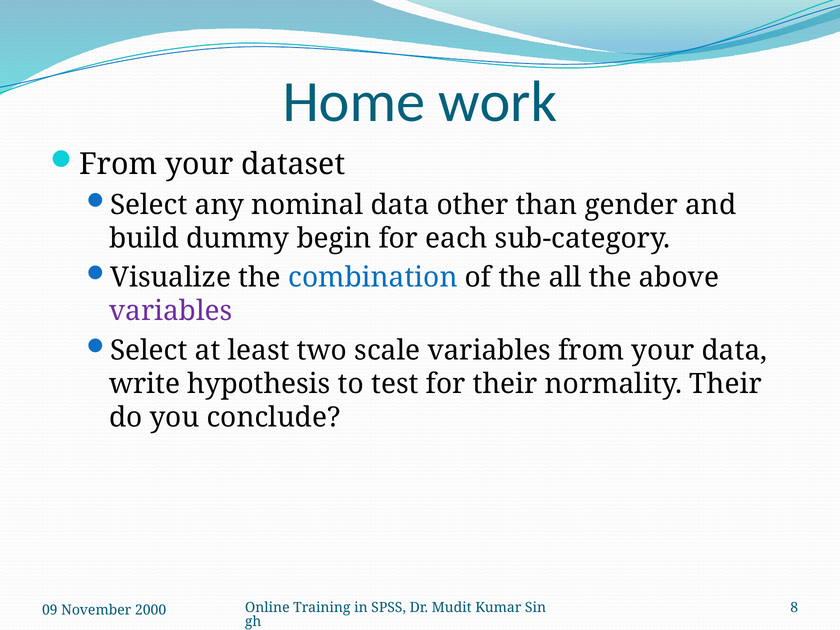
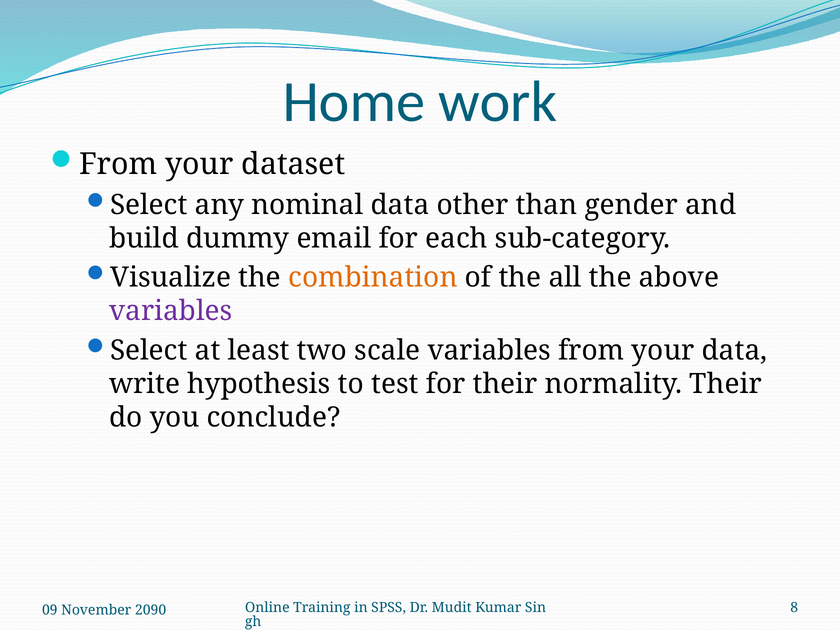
begin: begin -> email
combination colour: blue -> orange
2000: 2000 -> 2090
